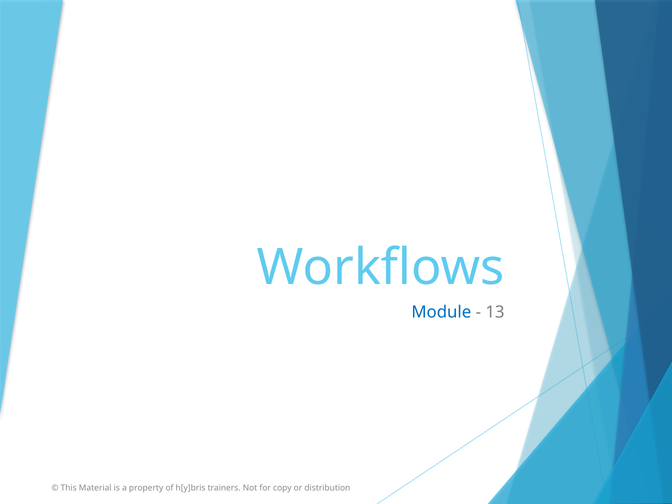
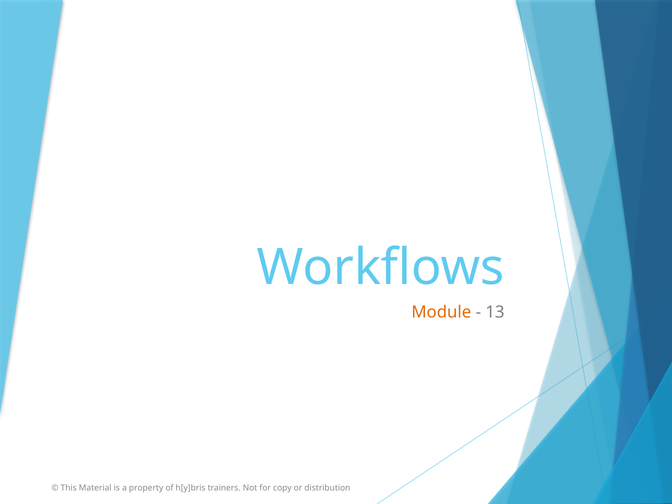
Module colour: blue -> orange
